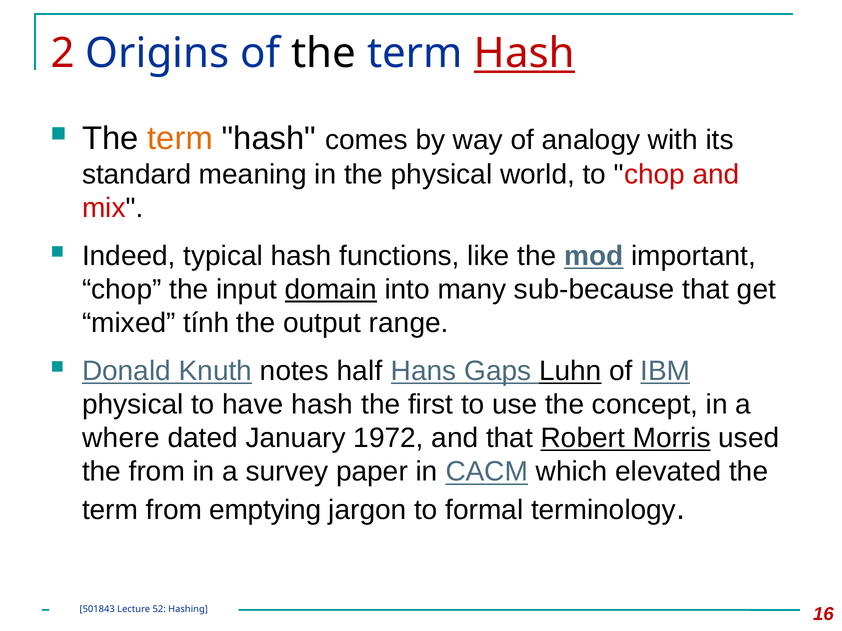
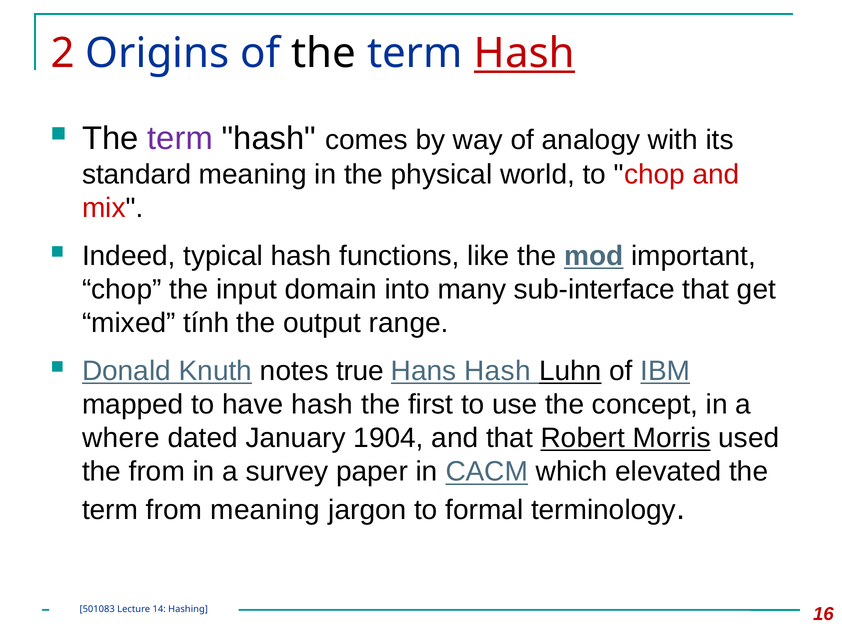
term at (180, 138) colour: orange -> purple
domain underline: present -> none
sub-because: sub-because -> sub-interface
half: half -> true
Hans Gaps: Gaps -> Hash
physical at (133, 405): physical -> mapped
1972: 1972 -> 1904
from emptying: emptying -> meaning
501843: 501843 -> 501083
52: 52 -> 14
